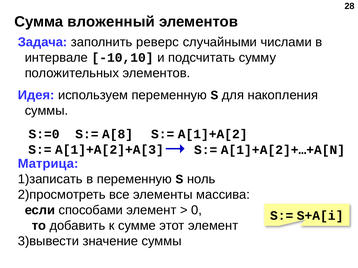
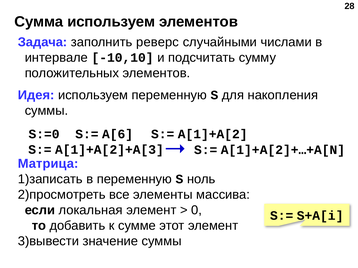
Сумма вложенный: вложенный -> используем
A[8: A[8 -> A[6
способами: способами -> локальная
